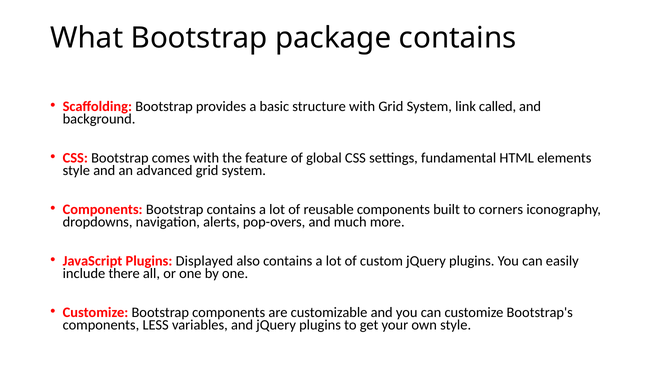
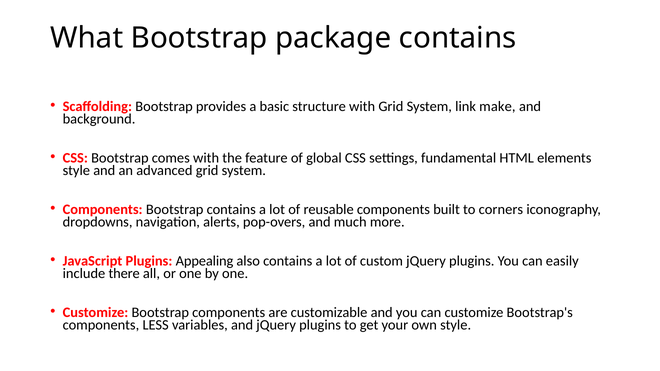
called: called -> make
Displayed: Displayed -> Appealing
